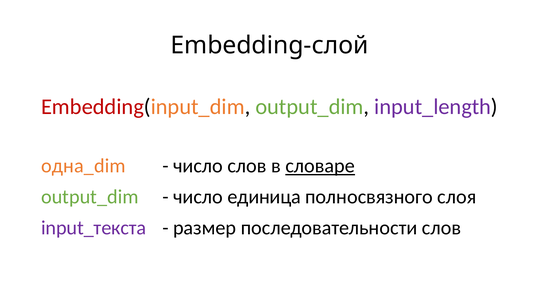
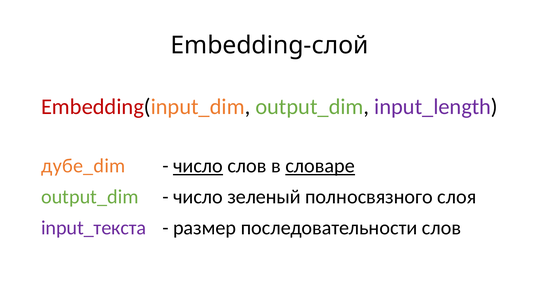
одна_dim: одна_dim -> дубе_dim
число at (198, 166) underline: none -> present
единица: единица -> зеленый
